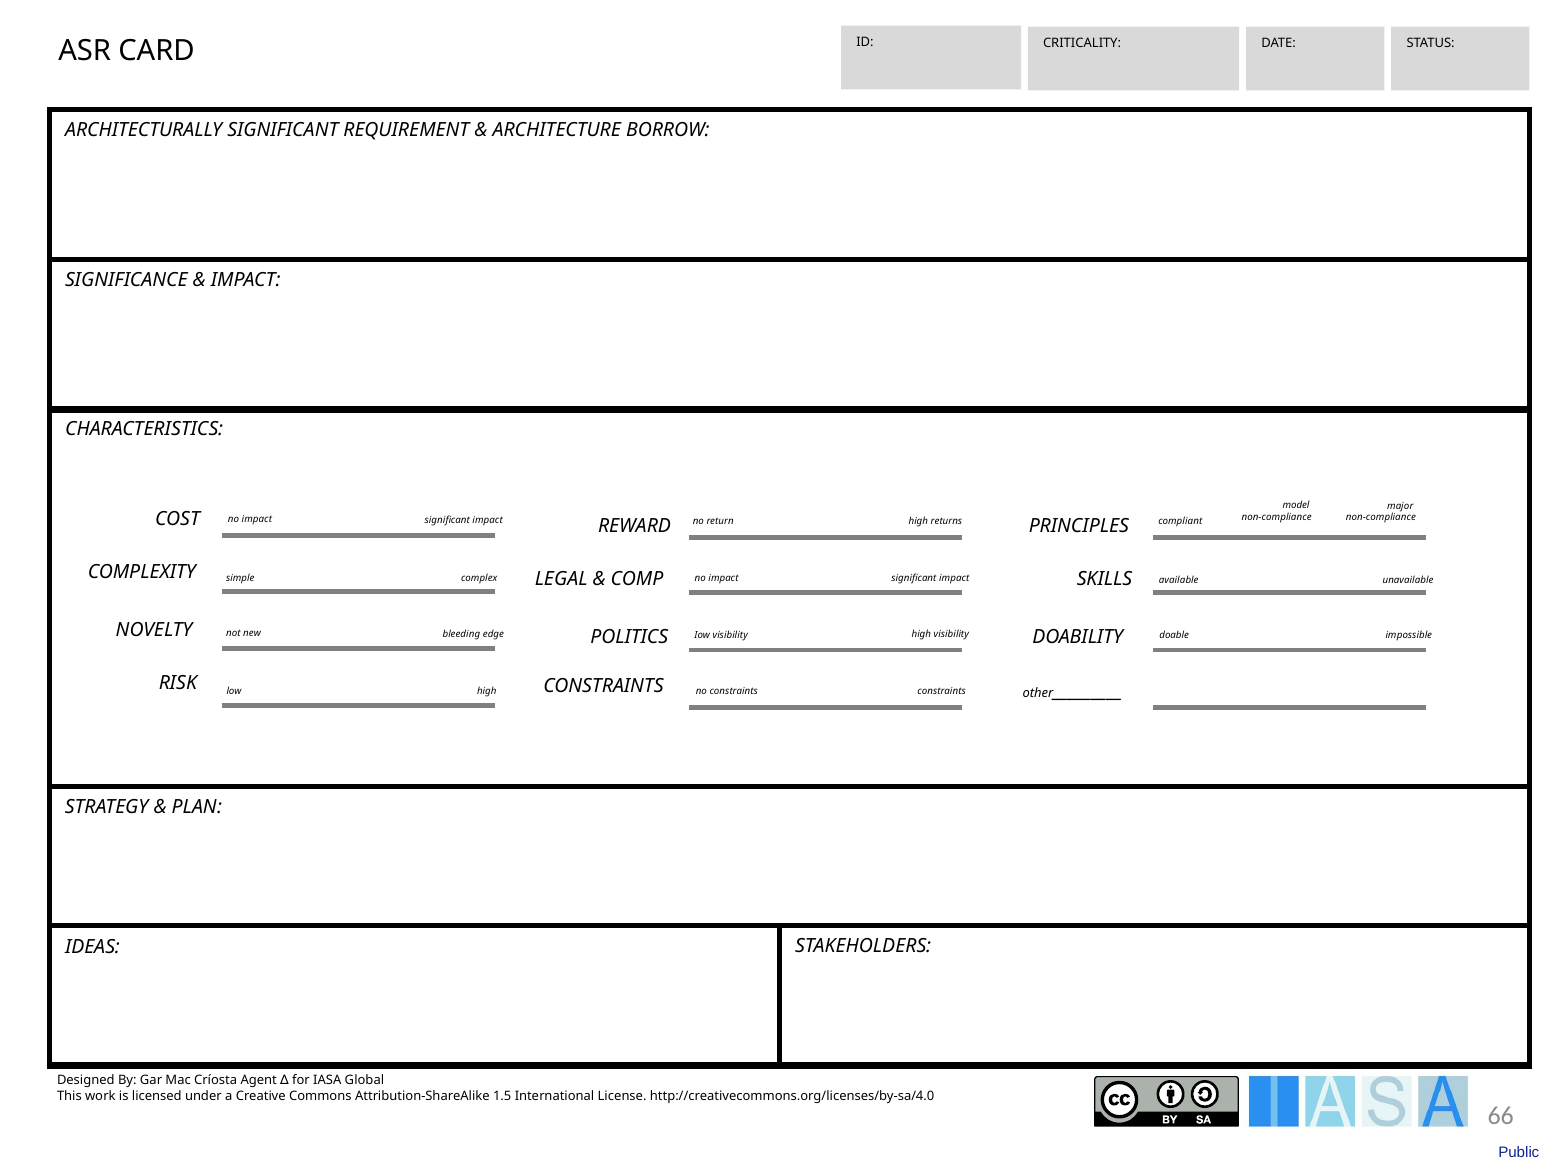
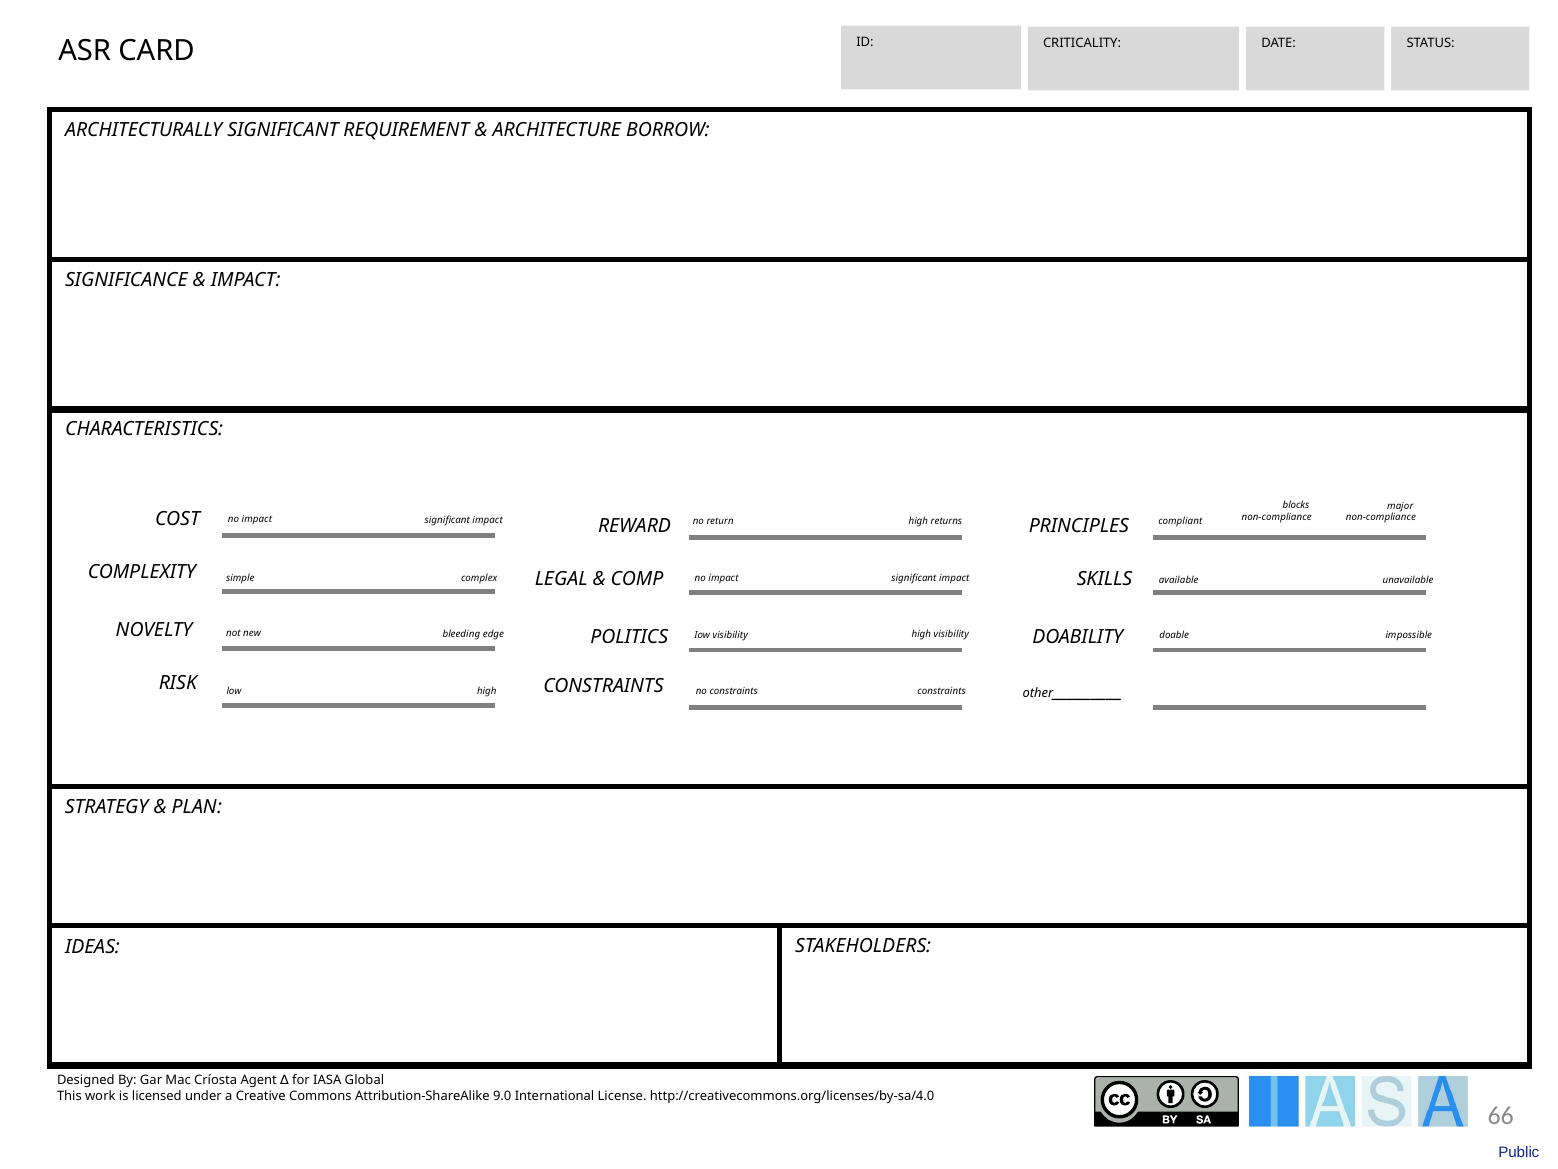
model: model -> blocks
1.5: 1.5 -> 9.0
